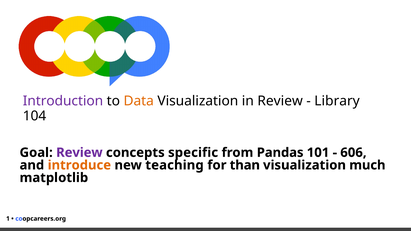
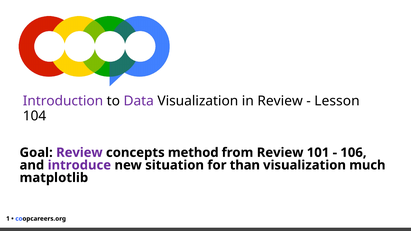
Data colour: orange -> purple
Library: Library -> Lesson
specific: specific -> method
from Pandas: Pandas -> Review
606: 606 -> 106
introduce colour: orange -> purple
teaching: teaching -> situation
